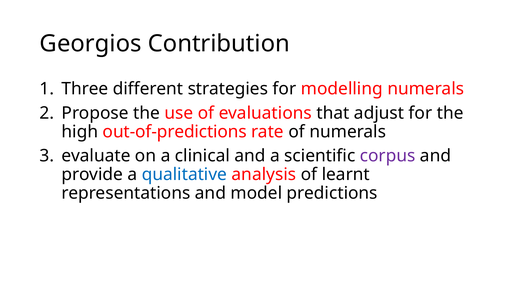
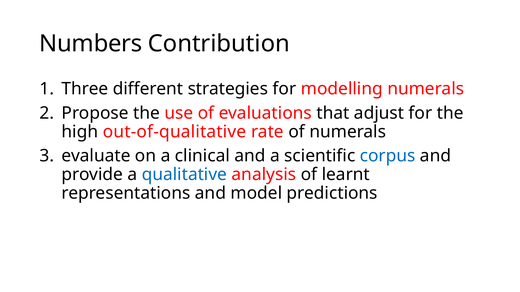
Georgios: Georgios -> Numbers
out-of-predictions: out-of-predictions -> out-of-qualitative
corpus colour: purple -> blue
